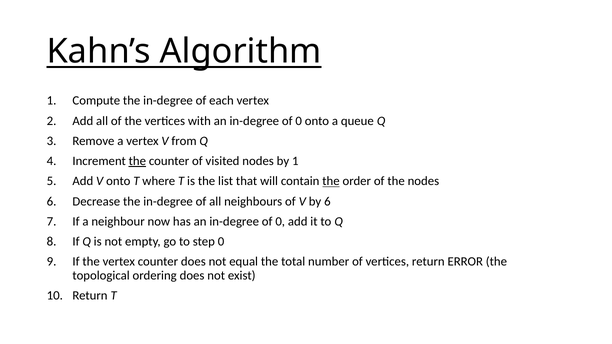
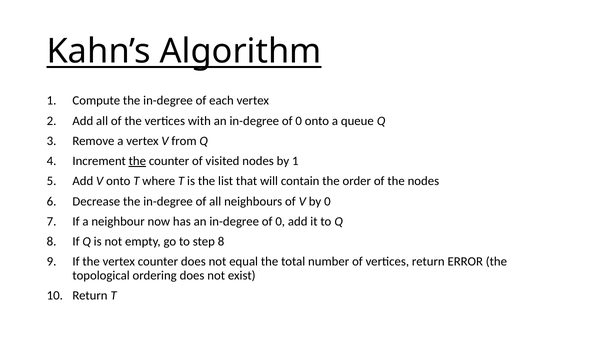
the at (331, 181) underline: present -> none
by 6: 6 -> 0
step 0: 0 -> 8
